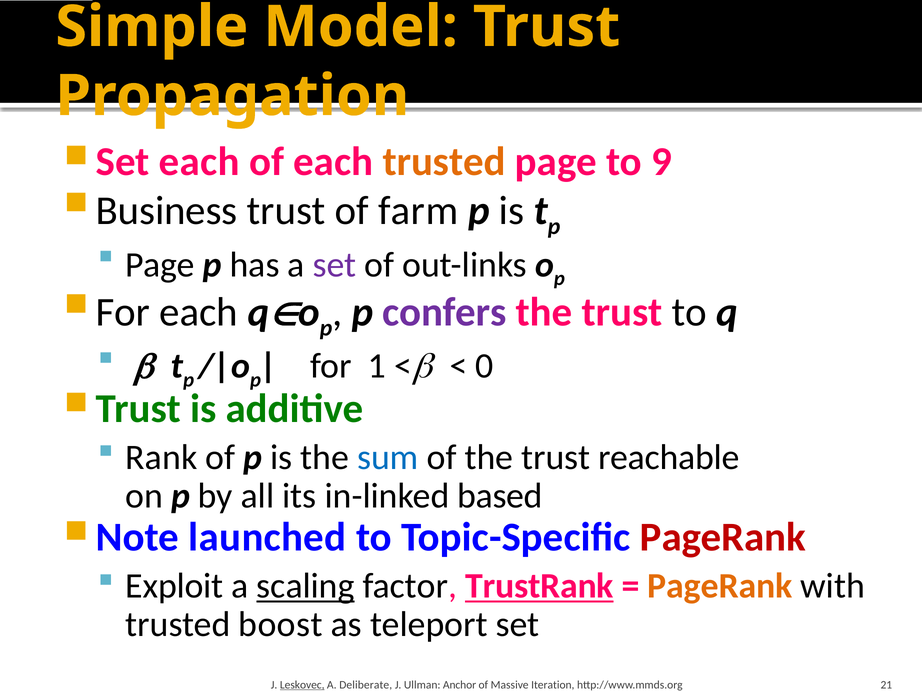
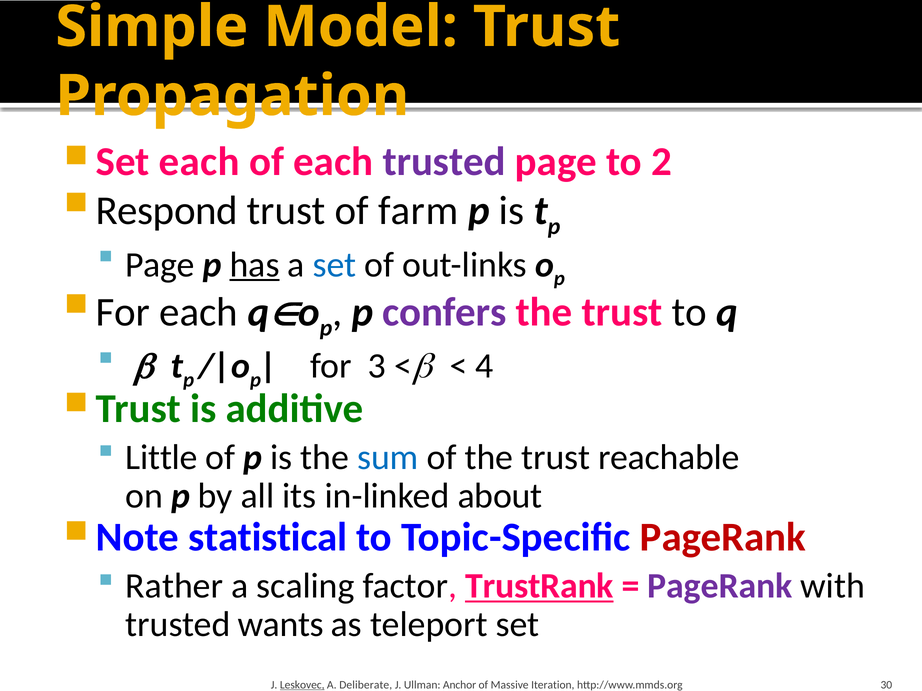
trusted at (444, 162) colour: orange -> purple
9: 9 -> 2
Business: Business -> Respond
has underline: none -> present
set at (335, 265) colour: purple -> blue
1: 1 -> 3
0: 0 -> 4
Rank: Rank -> Little
based: based -> about
launched: launched -> statistical
Exploit: Exploit -> Rather
scaling underline: present -> none
PageRank at (720, 586) colour: orange -> purple
boost: boost -> wants
21: 21 -> 30
